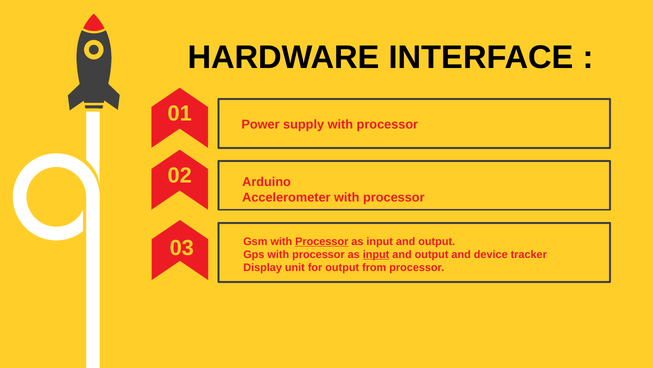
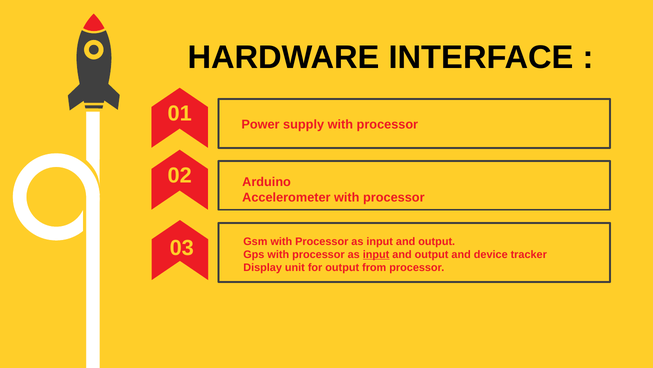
Processor at (322, 241) underline: present -> none
